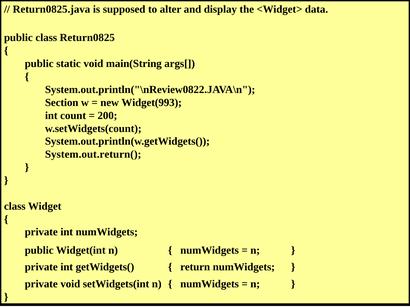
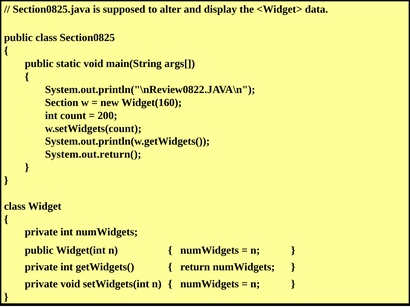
Return0825.java: Return0825.java -> Section0825.java
Return0825: Return0825 -> Section0825
Widget(993: Widget(993 -> Widget(160
